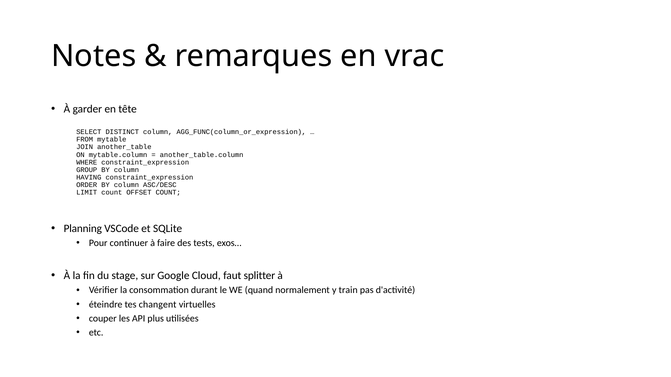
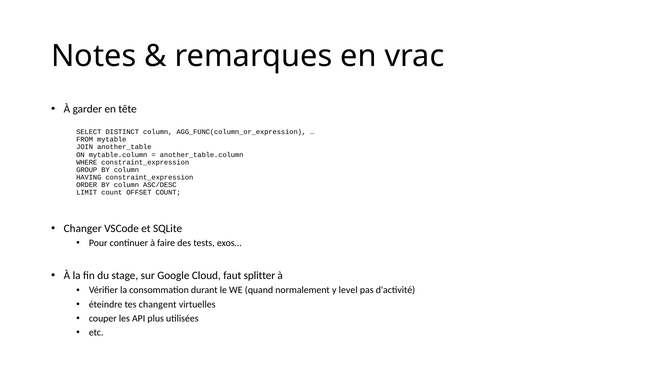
Planning: Planning -> Changer
train: train -> level
